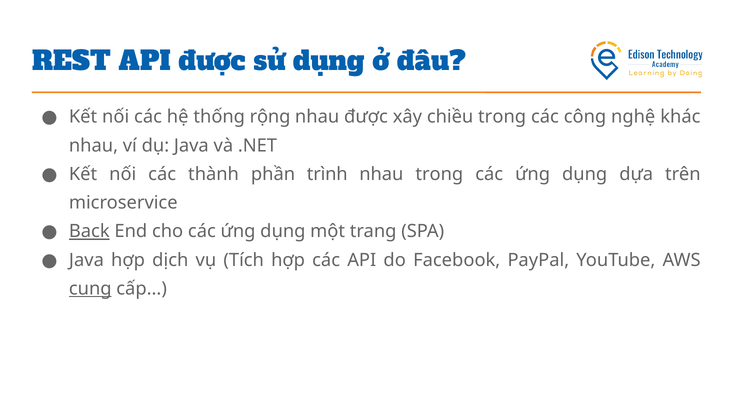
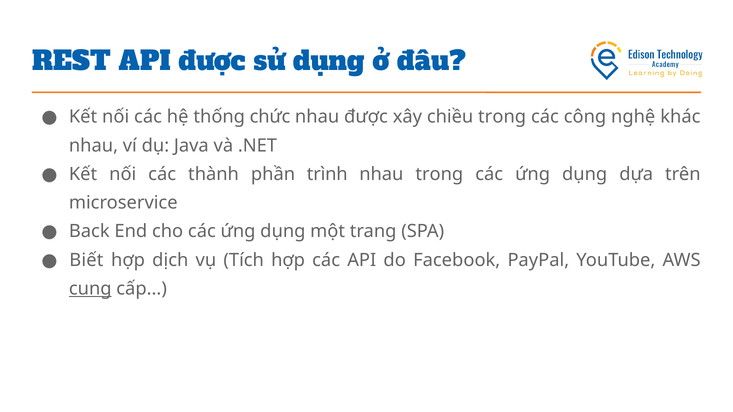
rộng: rộng -> chức
Back underline: present -> none
Java at (86, 260): Java -> Biết
